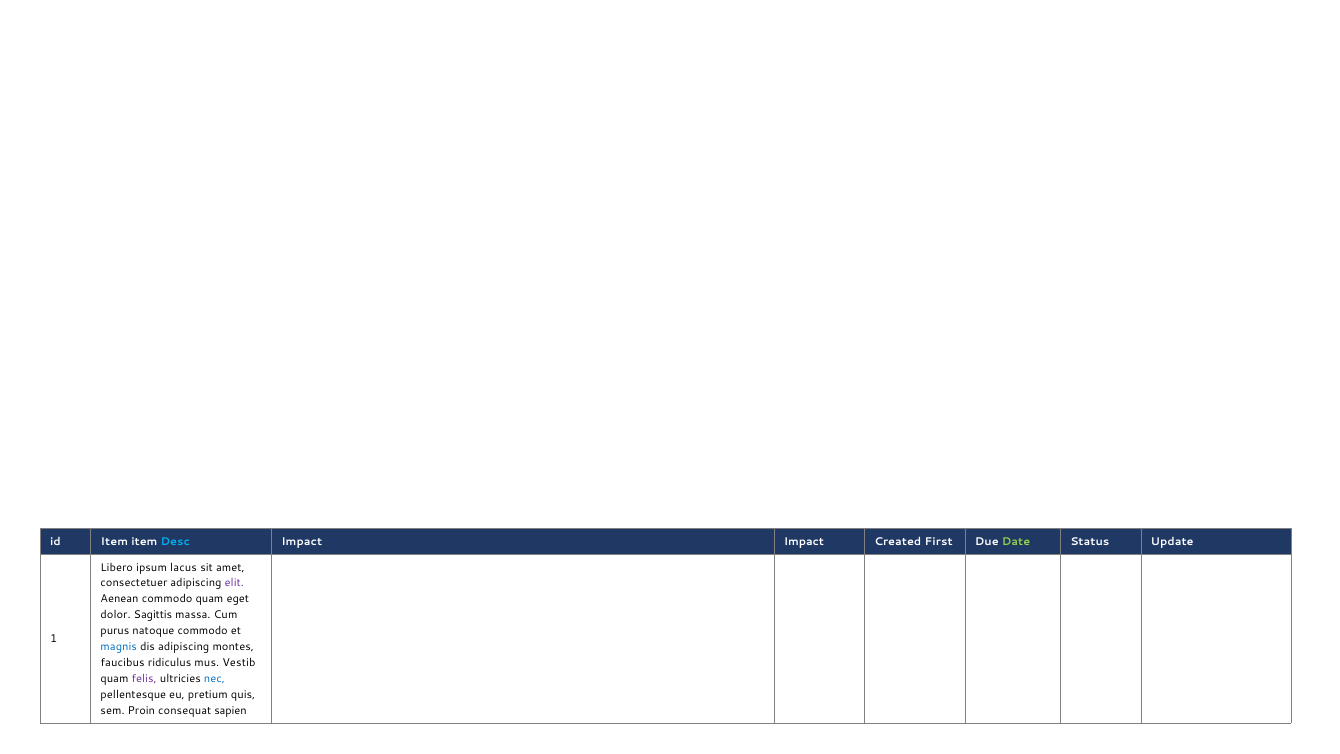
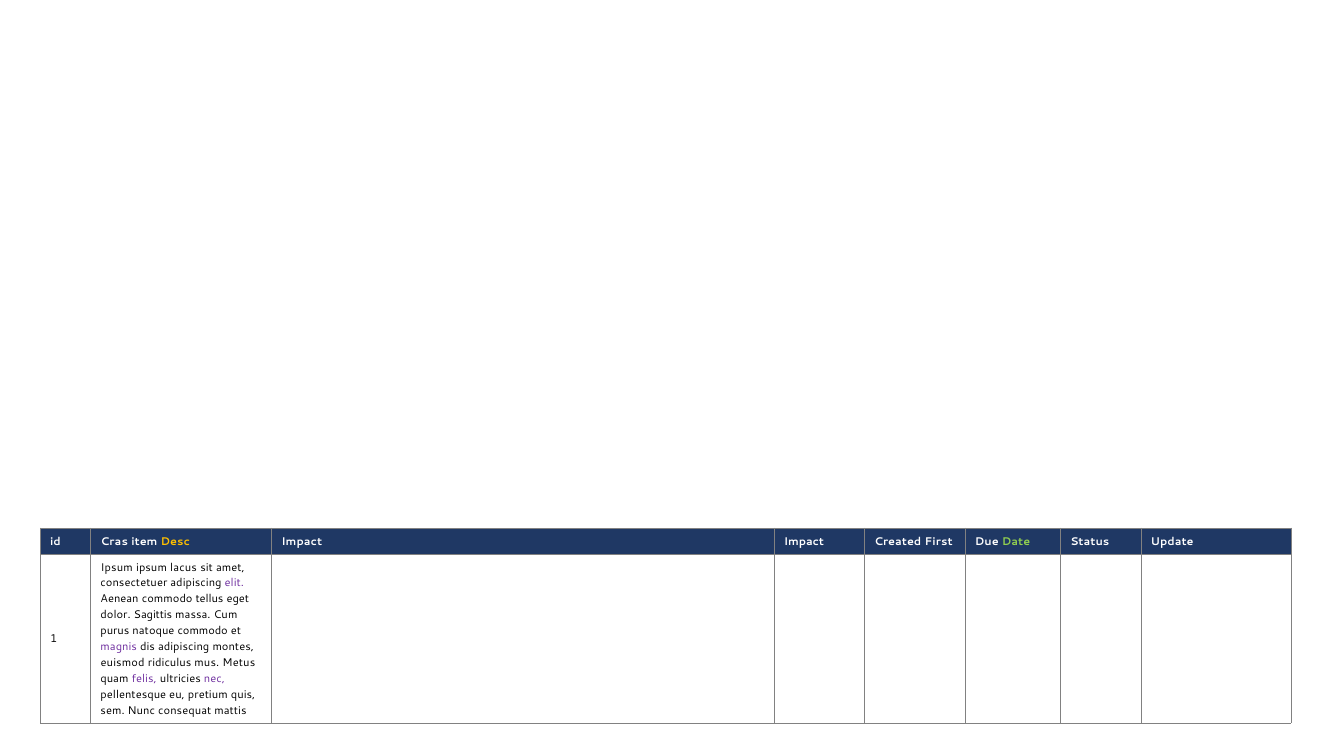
id Item: Item -> Cras
Desc colour: light blue -> yellow
Libero at (117, 567): Libero -> Ipsum
commodo quam: quam -> tellus
magnis colour: blue -> purple
faucibus: faucibus -> euismod
Vestib: Vestib -> Metus
nec colour: blue -> purple
Proin: Proin -> Nunc
sapien: sapien -> mattis
